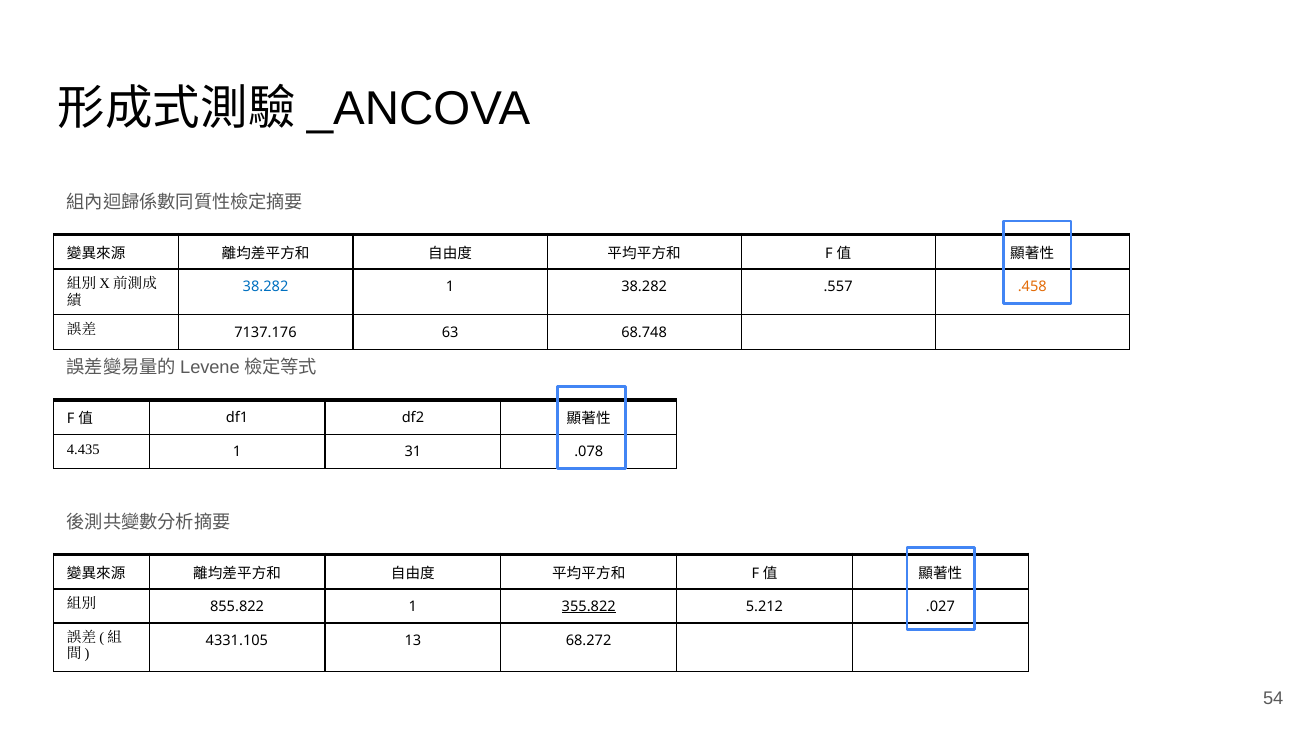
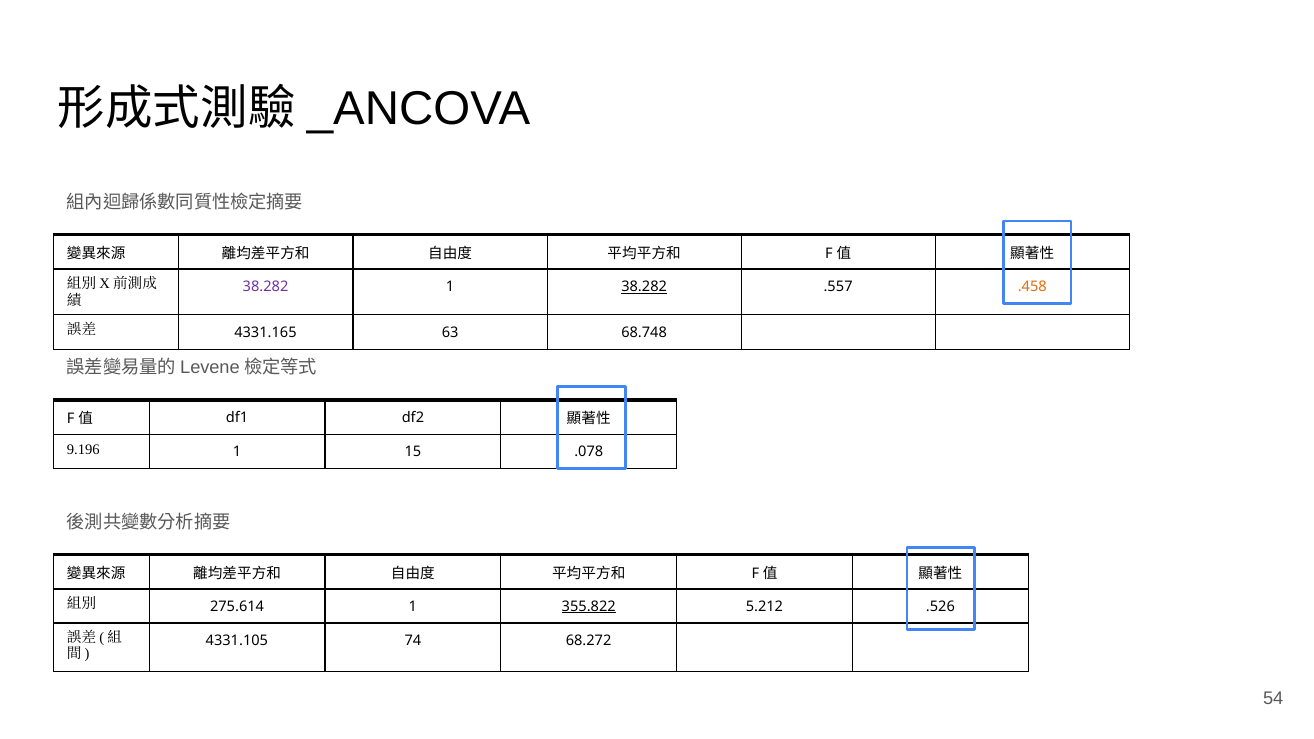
38.282 at (266, 287) colour: blue -> purple
38.282 at (644, 287) underline: none -> present
7137.176: 7137.176 -> 4331.165
4.435: 4.435 -> 9.196
31: 31 -> 15
855.822: 855.822 -> 275.614
.027: .027 -> .526
13: 13 -> 74
